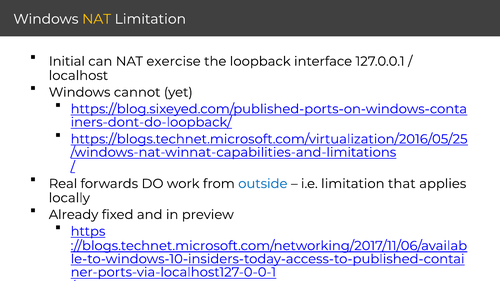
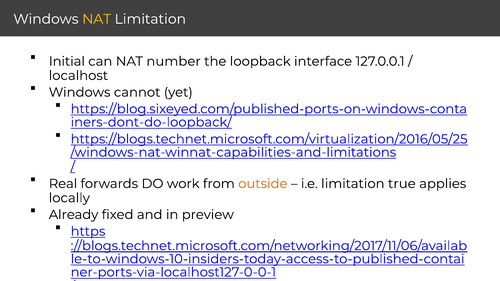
exercise: exercise -> number
outside colour: blue -> orange
that: that -> true
